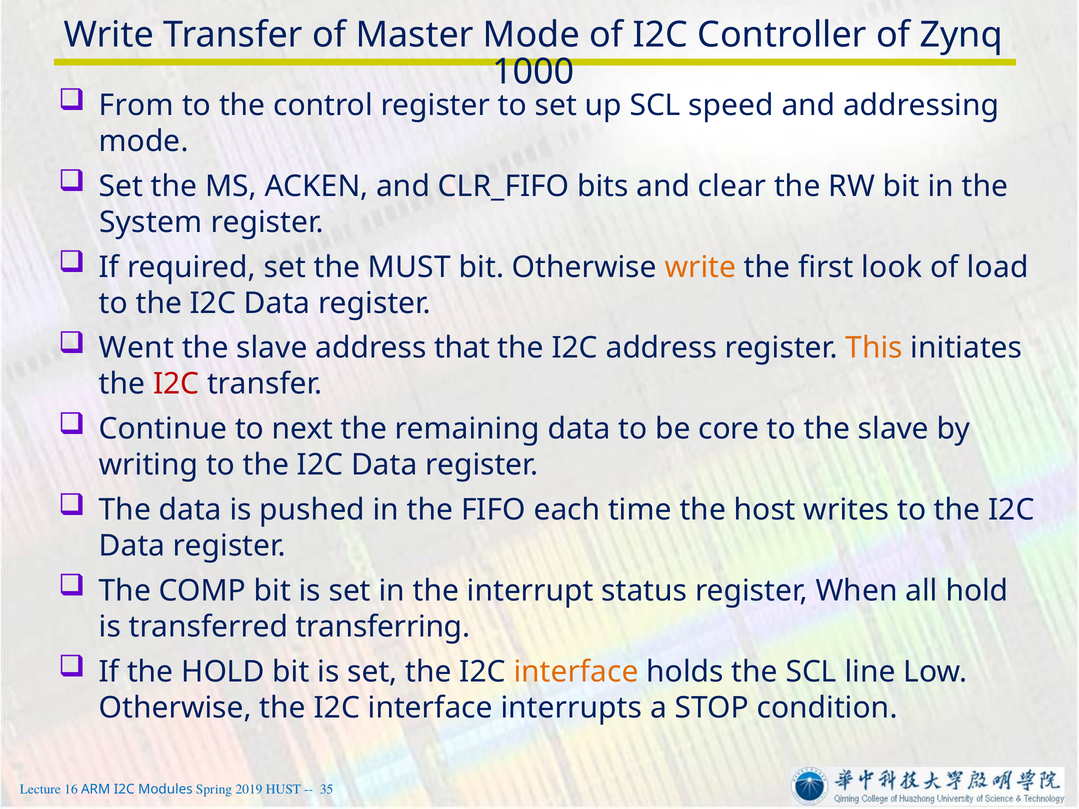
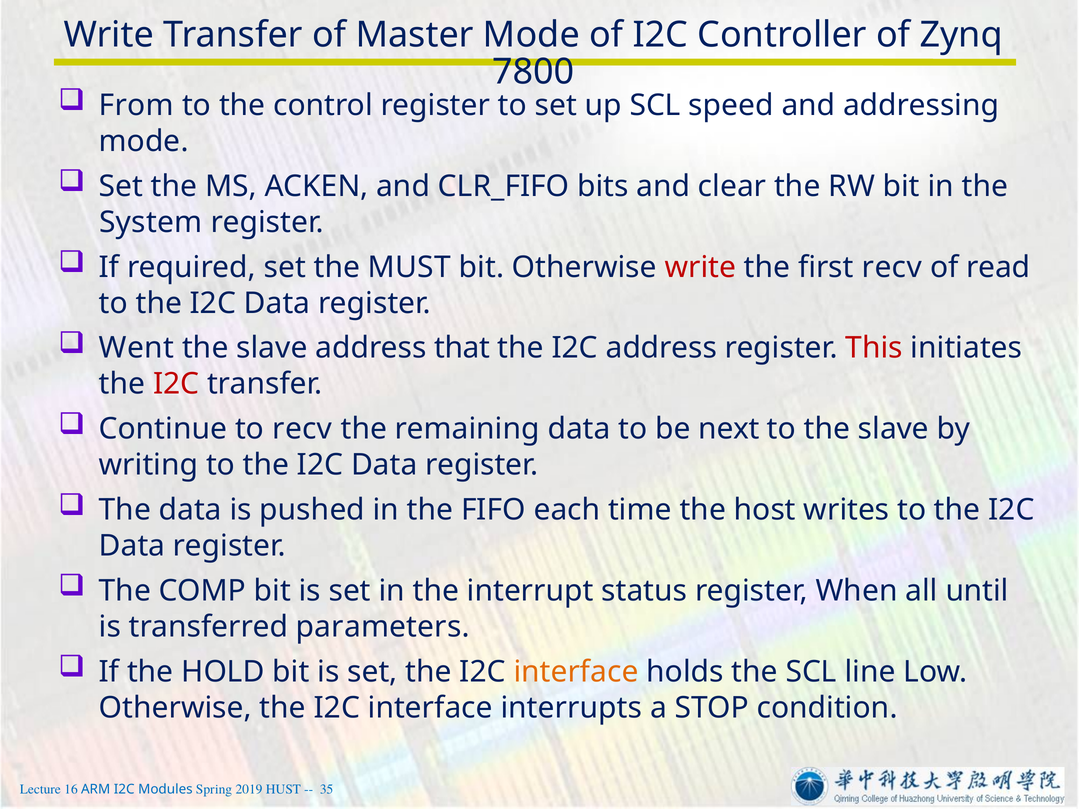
1000: 1000 -> 7800
write at (700, 267) colour: orange -> red
first look: look -> recv
load: load -> read
This colour: orange -> red
to next: next -> recv
core: core -> next
all hold: hold -> until
transferring: transferring -> parameters
